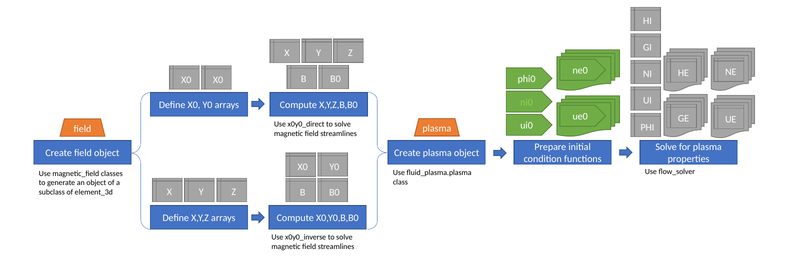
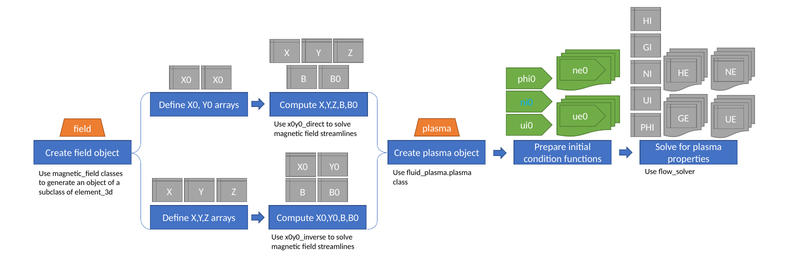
ni0 colour: light green -> light blue
